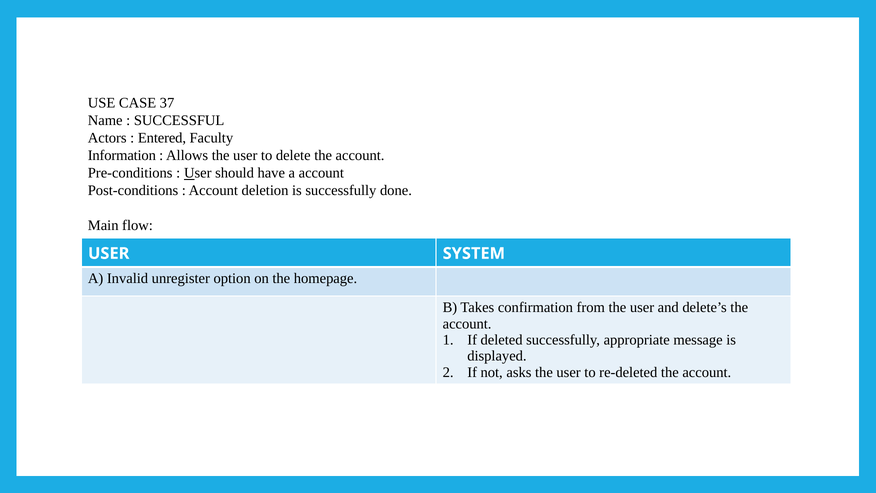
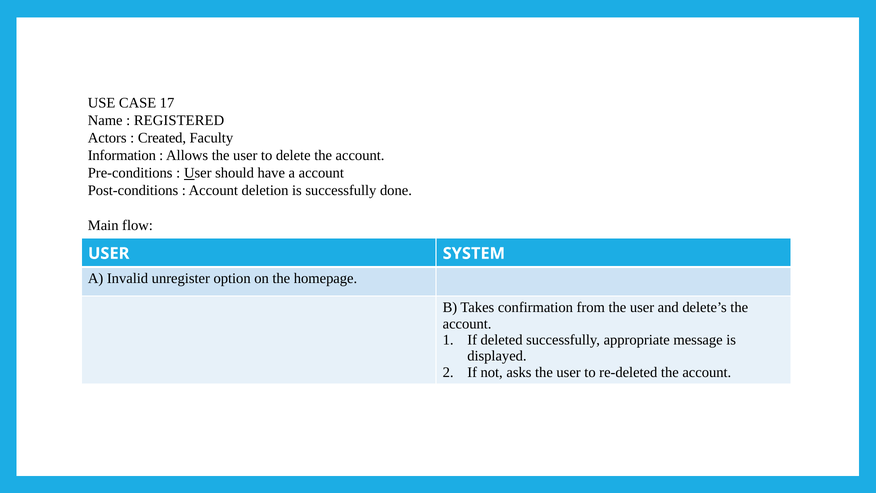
37: 37 -> 17
SUCCESSFUL: SUCCESSFUL -> REGISTERED
Entered: Entered -> Created
